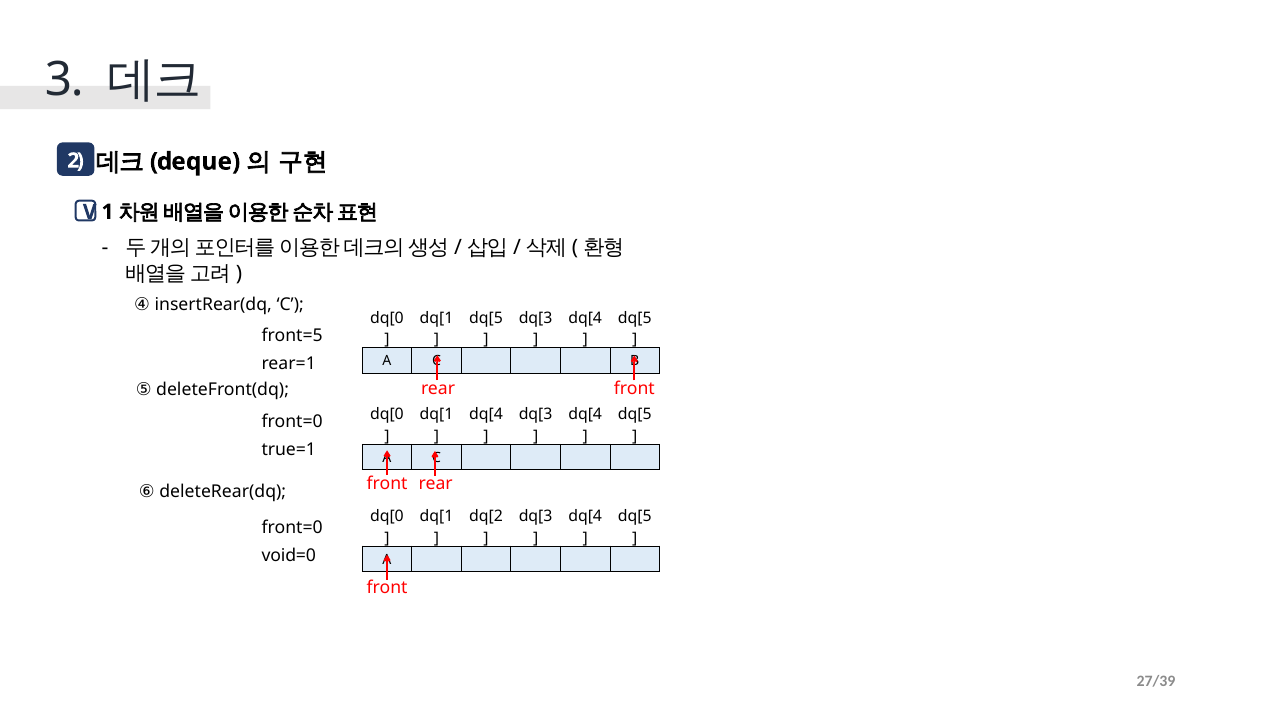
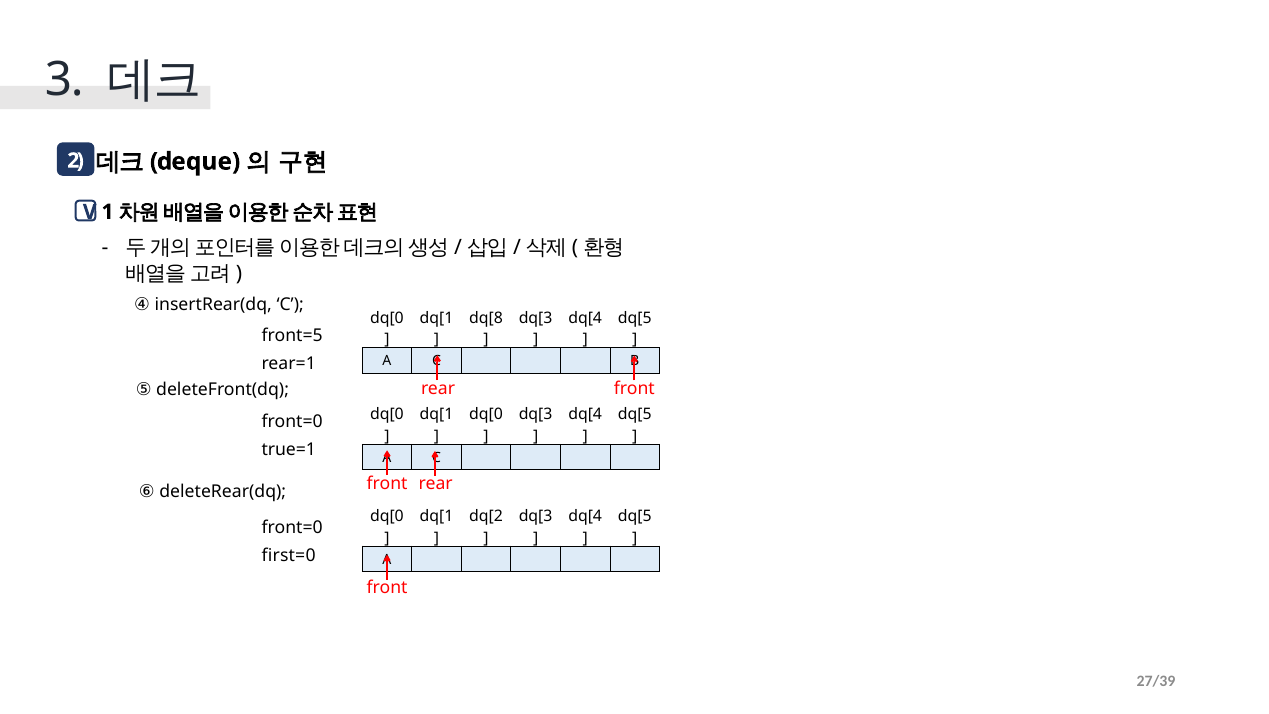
dq[5 at (486, 318): dq[5 -> dq[8
dq[4 at (486, 415): dq[4 -> dq[0
void=0: void=0 -> first=0
